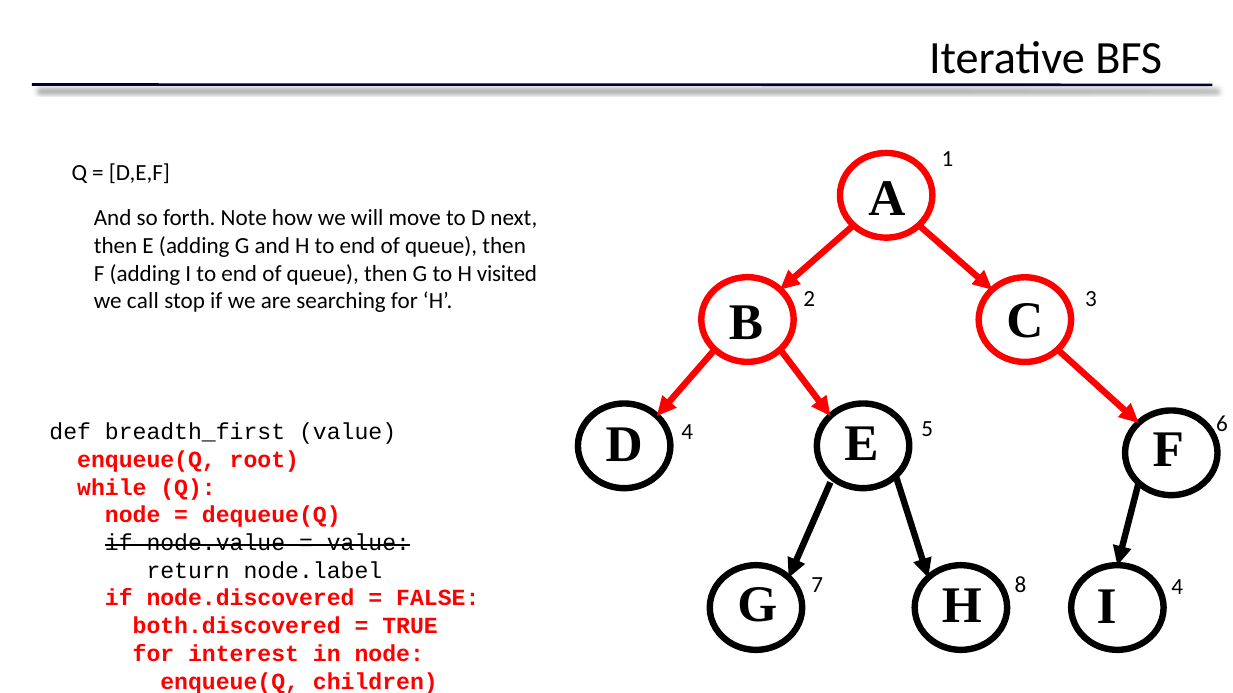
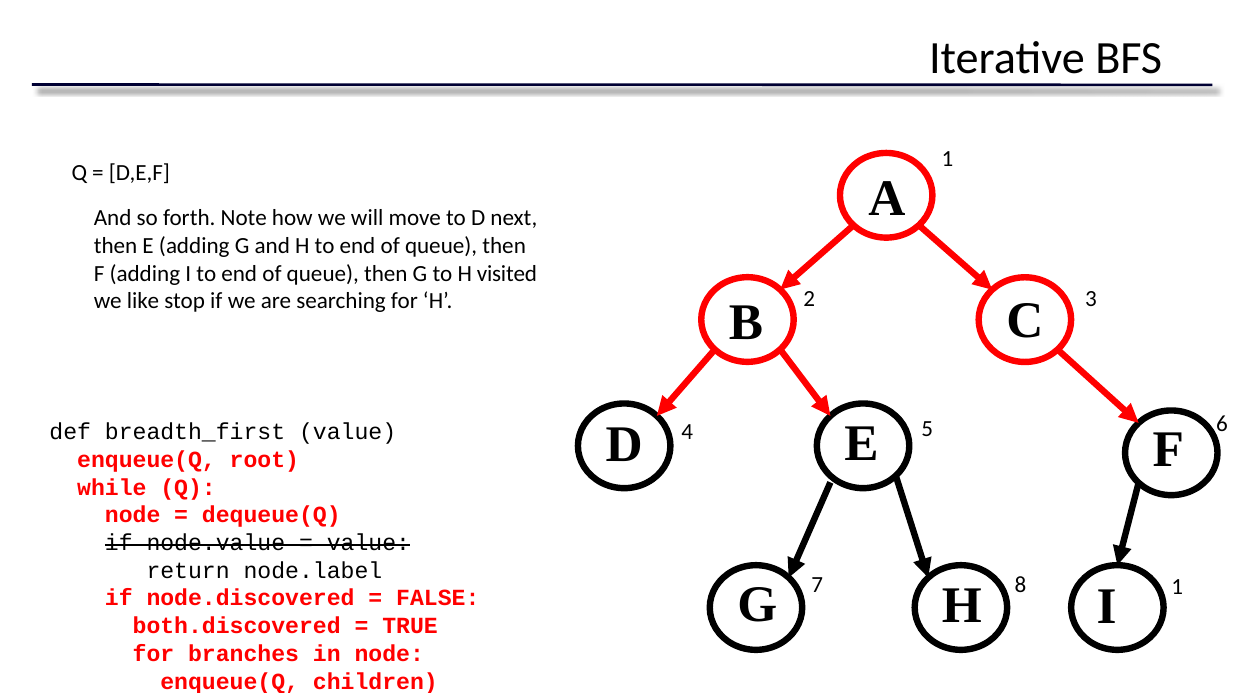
call: call -> like
8 4: 4 -> 1
interest: interest -> branches
